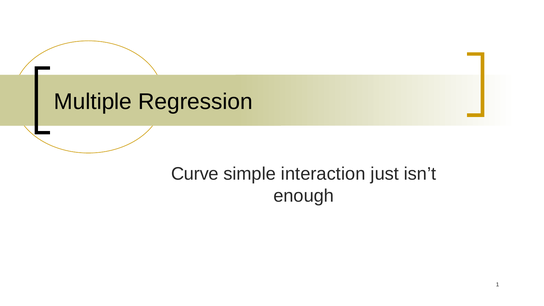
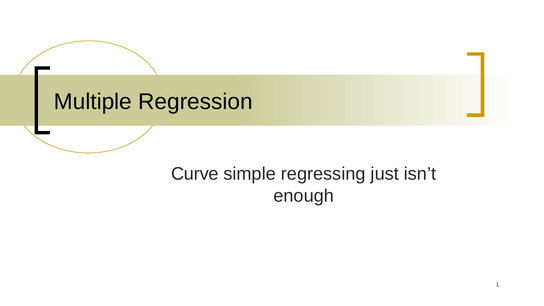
interaction: interaction -> regressing
